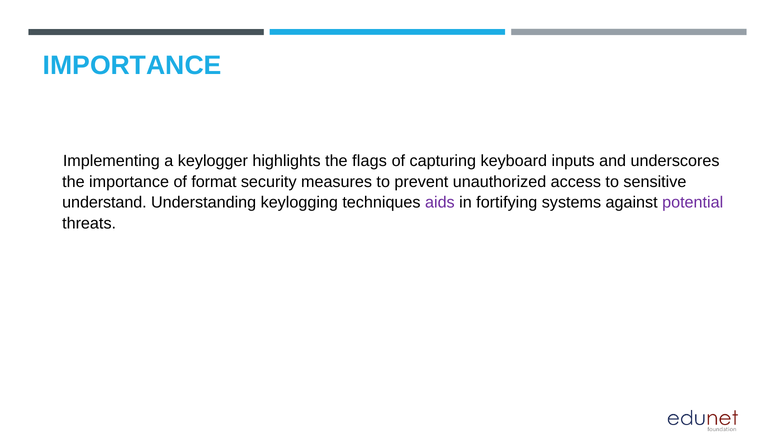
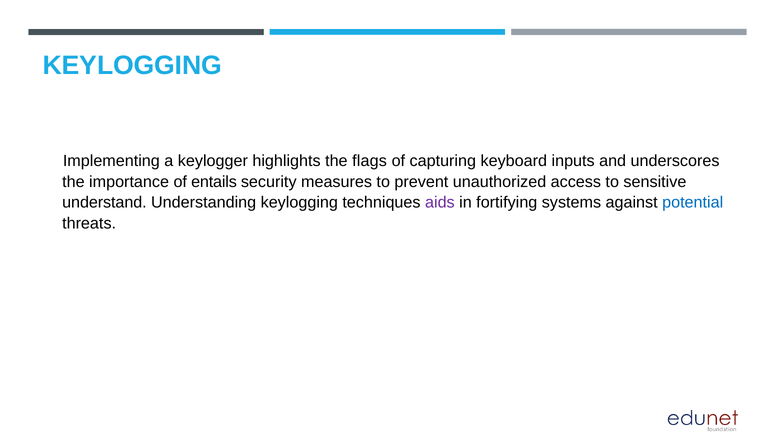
IMPORTANCE at (132, 65): IMPORTANCE -> KEYLOGGING
format: format -> entails
potential colour: purple -> blue
